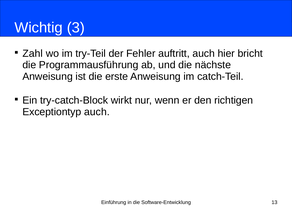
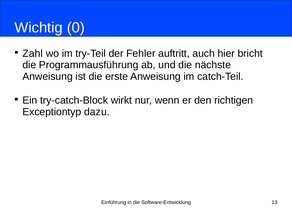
3: 3 -> 0
Exceptiontyp auch: auch -> dazu
